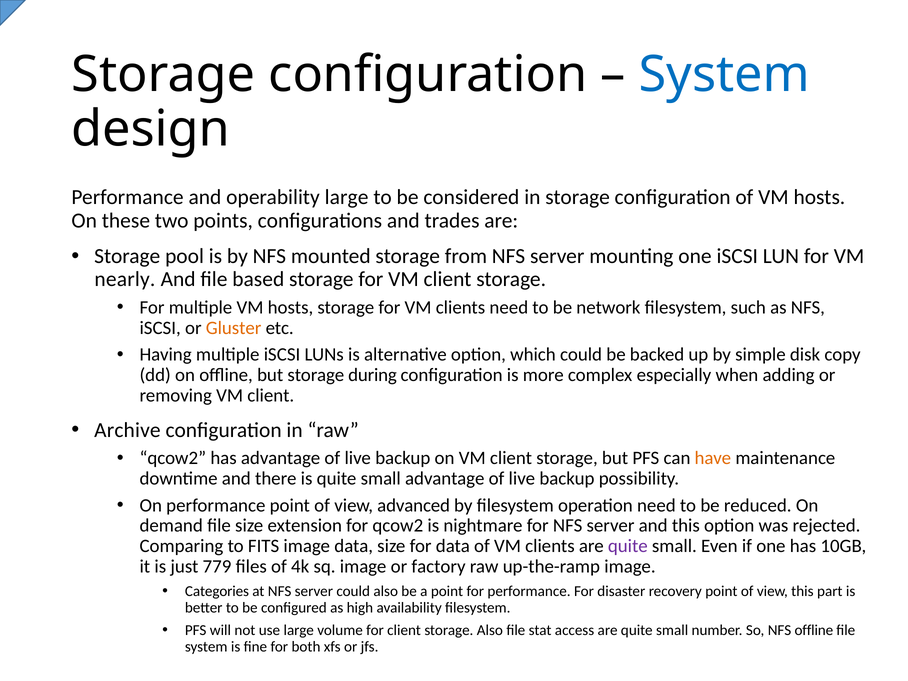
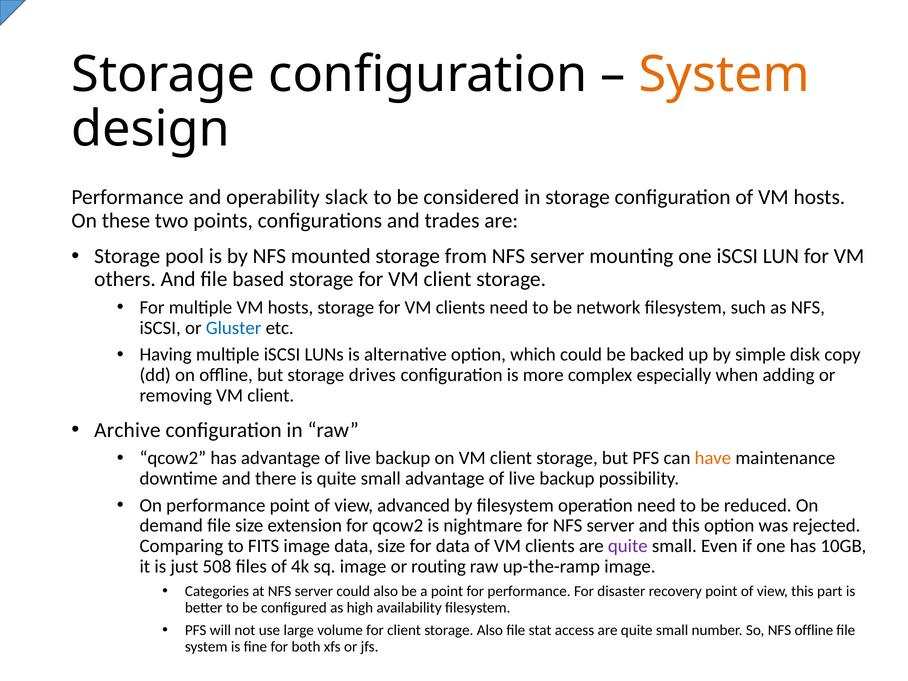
System at (724, 74) colour: blue -> orange
operability large: large -> slack
nearly: nearly -> others
Gluster colour: orange -> blue
during: during -> drives
779: 779 -> 508
factory: factory -> routing
